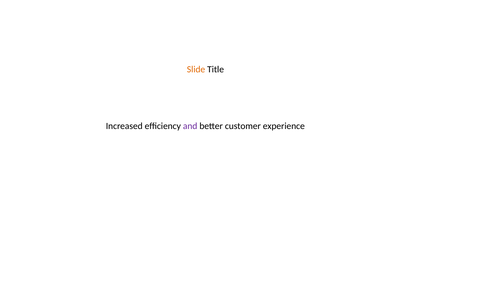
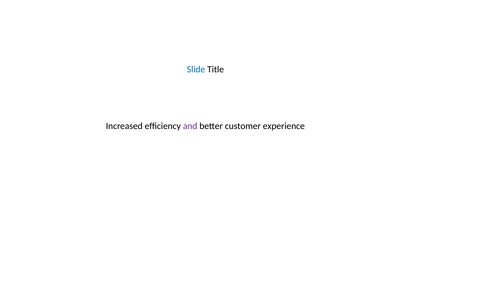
Slide colour: orange -> blue
